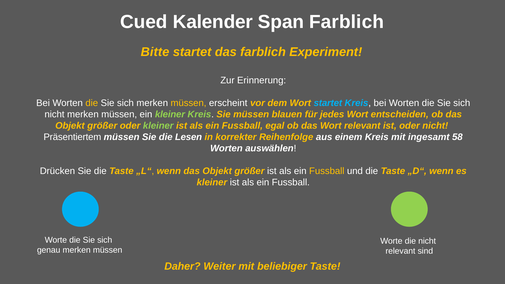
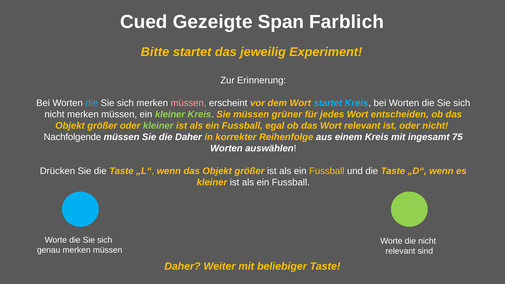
Kalender: Kalender -> Gezeigte
das farblich: farblich -> jeweilig
die at (92, 103) colour: yellow -> light blue
müssen at (189, 103) colour: yellow -> pink
blauen: blauen -> grüner
Präsentiertem: Präsentiertem -> Nachfolgende
die Lesen: Lesen -> Daher
58: 58 -> 75
